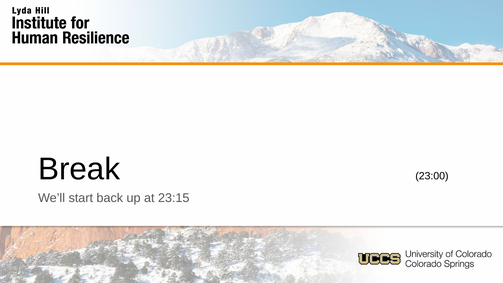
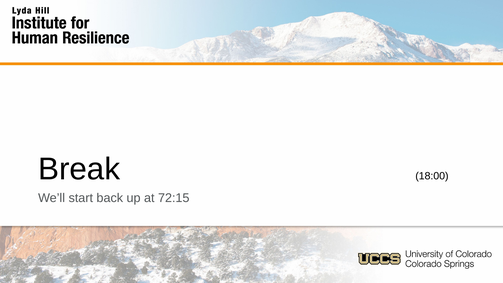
23:00: 23:00 -> 18:00
23:15: 23:15 -> 72:15
